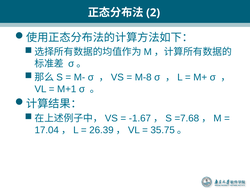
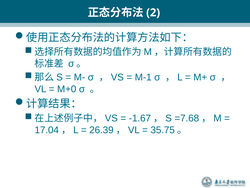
M-8: M-8 -> M-1
M+1: M+1 -> M+0
